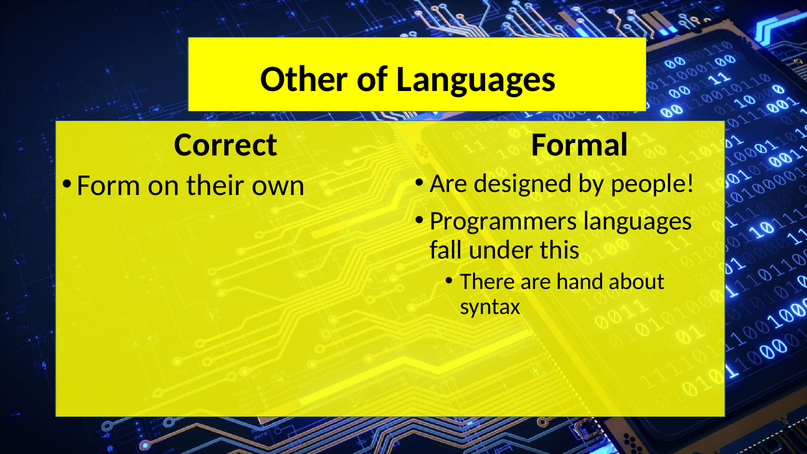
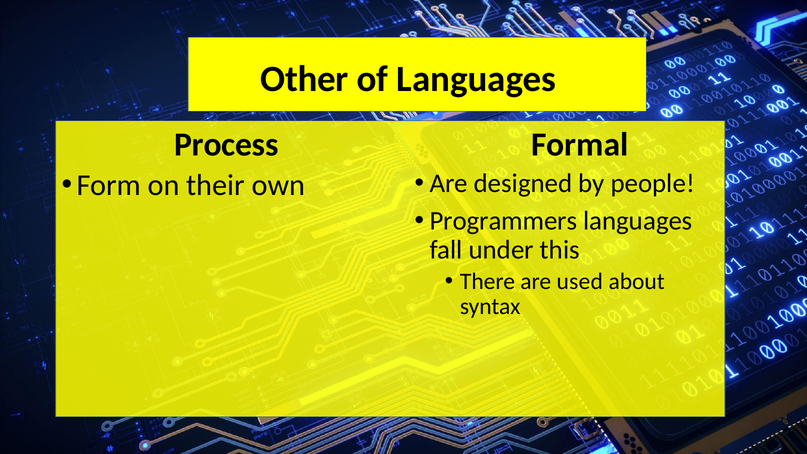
Correct: Correct -> Process
hand: hand -> used
